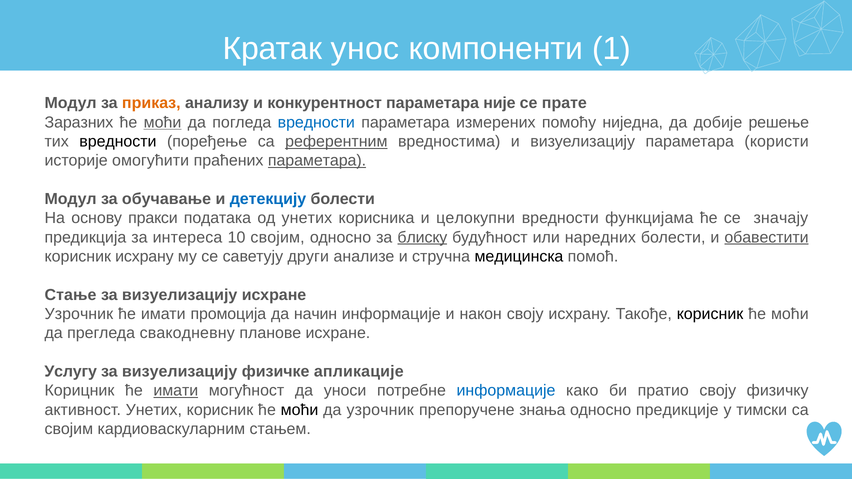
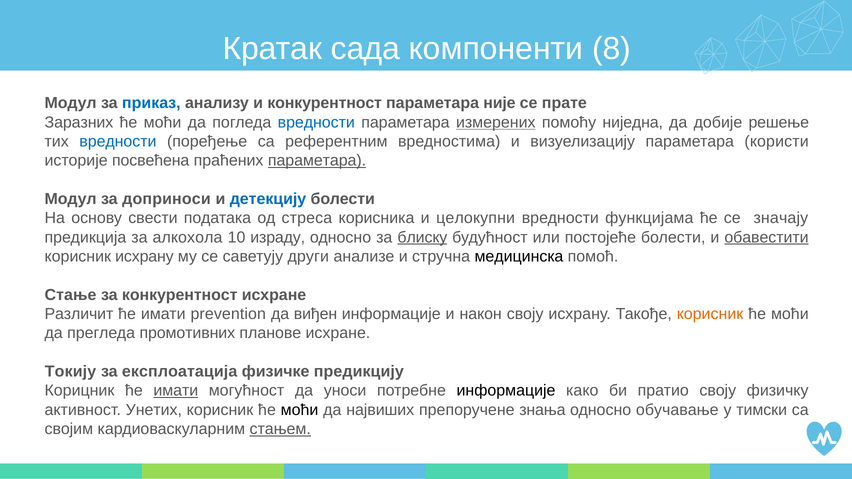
унос: унос -> сада
1: 1 -> 8
приказ colour: orange -> blue
моћи at (163, 122) underline: present -> none
измерених underline: none -> present
вредности at (118, 142) colour: black -> blue
референтним underline: present -> none
омогућити: омогућити -> посвећена
обучавање: обучавање -> доприноси
пракси: пракси -> свести
од унетих: унетих -> стреса
интереса: интереса -> алкохола
10 својим: својим -> израду
наредних: наредних -> постојеће
визуелизацију at (180, 295): визуелизацију -> конкурентност
Узрочник at (79, 314): Узрочник -> Различит
промоција: промоција -> prevention
начин: начин -> виђен
корисник at (710, 314) colour: black -> orange
свакодневну: свакодневну -> промотивних
Услугу: Услугу -> Токију
визуелизацију at (180, 372): визуелизацију -> експлоатација
апликације: апликације -> предикцију
информације at (506, 391) colour: blue -> black
да узрочник: узрочник -> највиших
предикције: предикције -> обучавање
стањем underline: none -> present
